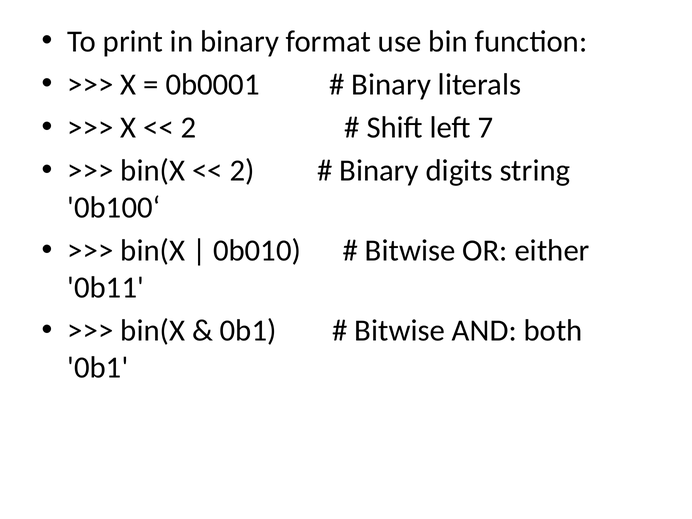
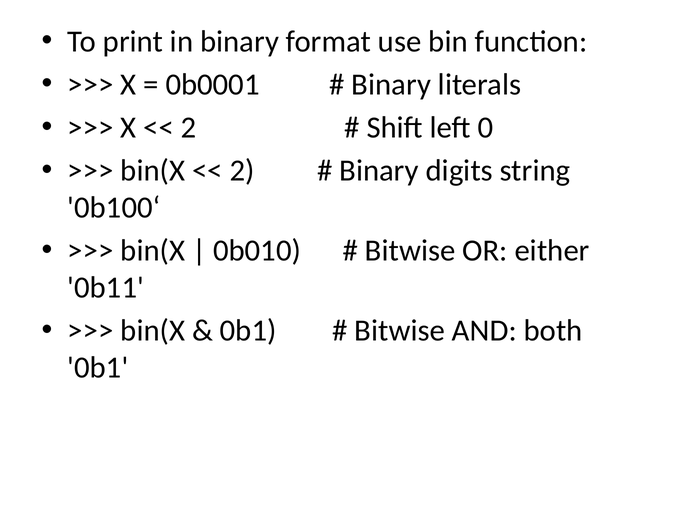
7: 7 -> 0
